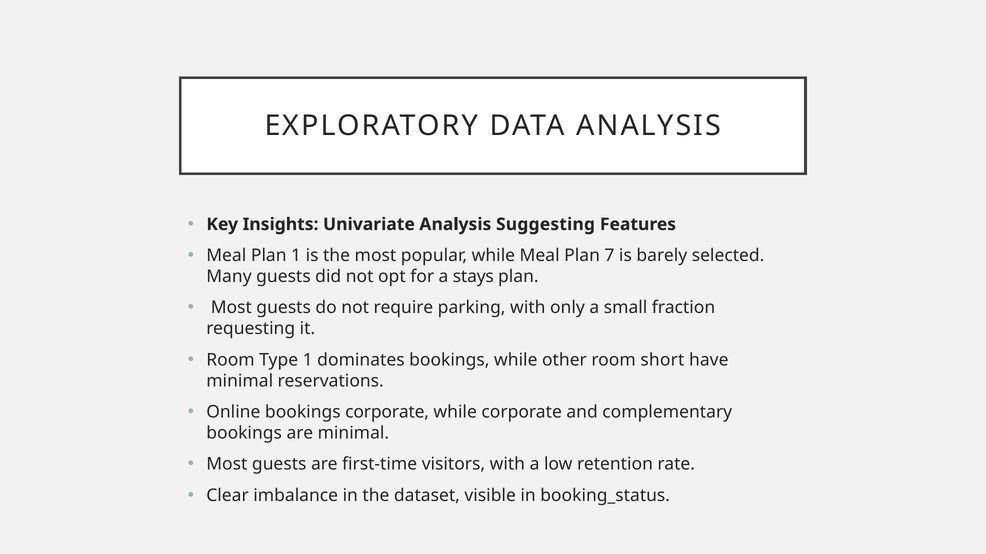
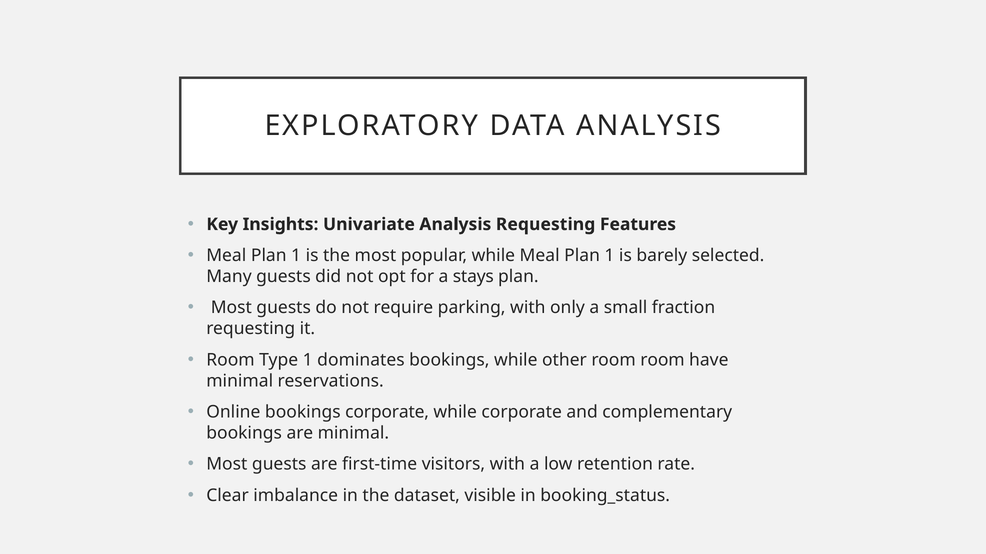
Analysis Suggesting: Suggesting -> Requesting
while Meal Plan 7: 7 -> 1
room short: short -> room
